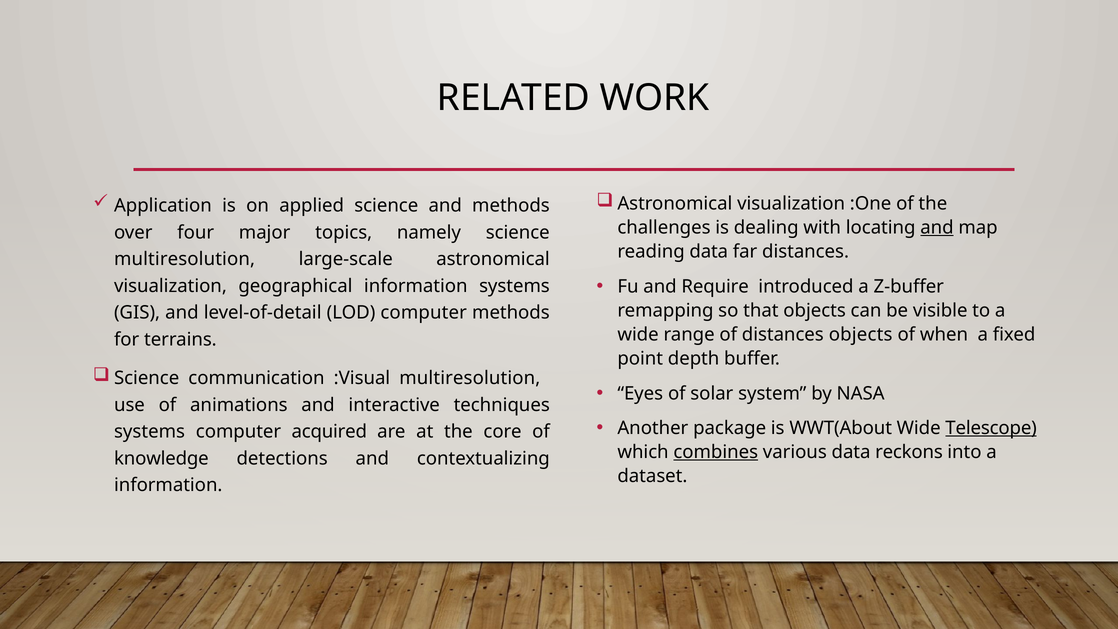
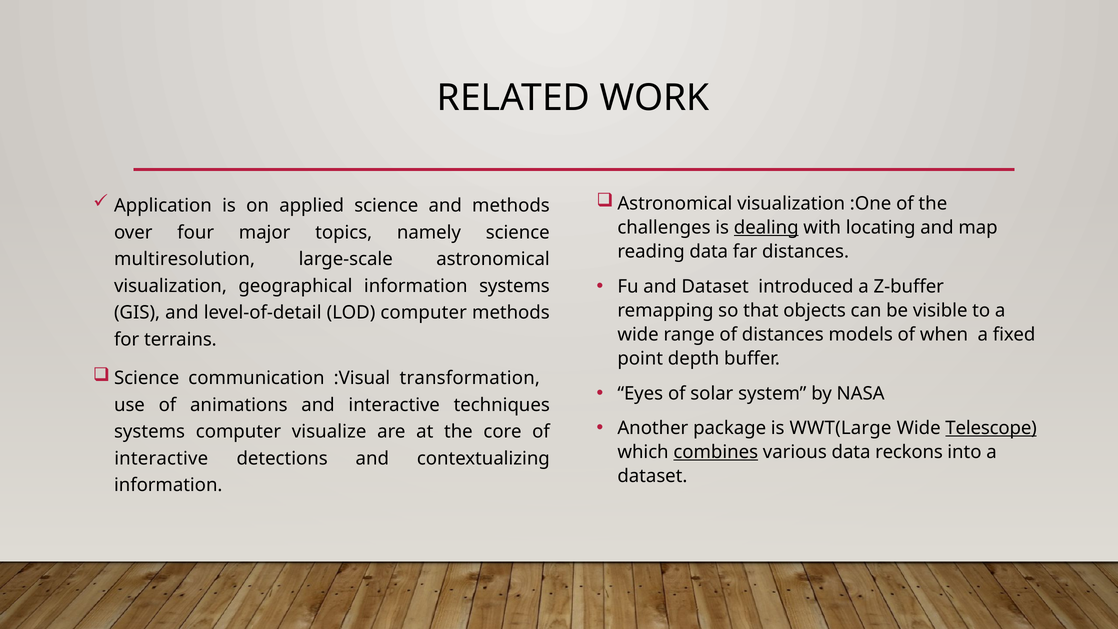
dealing underline: none -> present
and at (937, 228) underline: present -> none
and Require: Require -> Dataset
distances objects: objects -> models
:Visual multiresolution: multiresolution -> transformation
WWT(About: WWT(About -> WWT(Large
acquired: acquired -> visualize
knowledge at (161, 458): knowledge -> interactive
